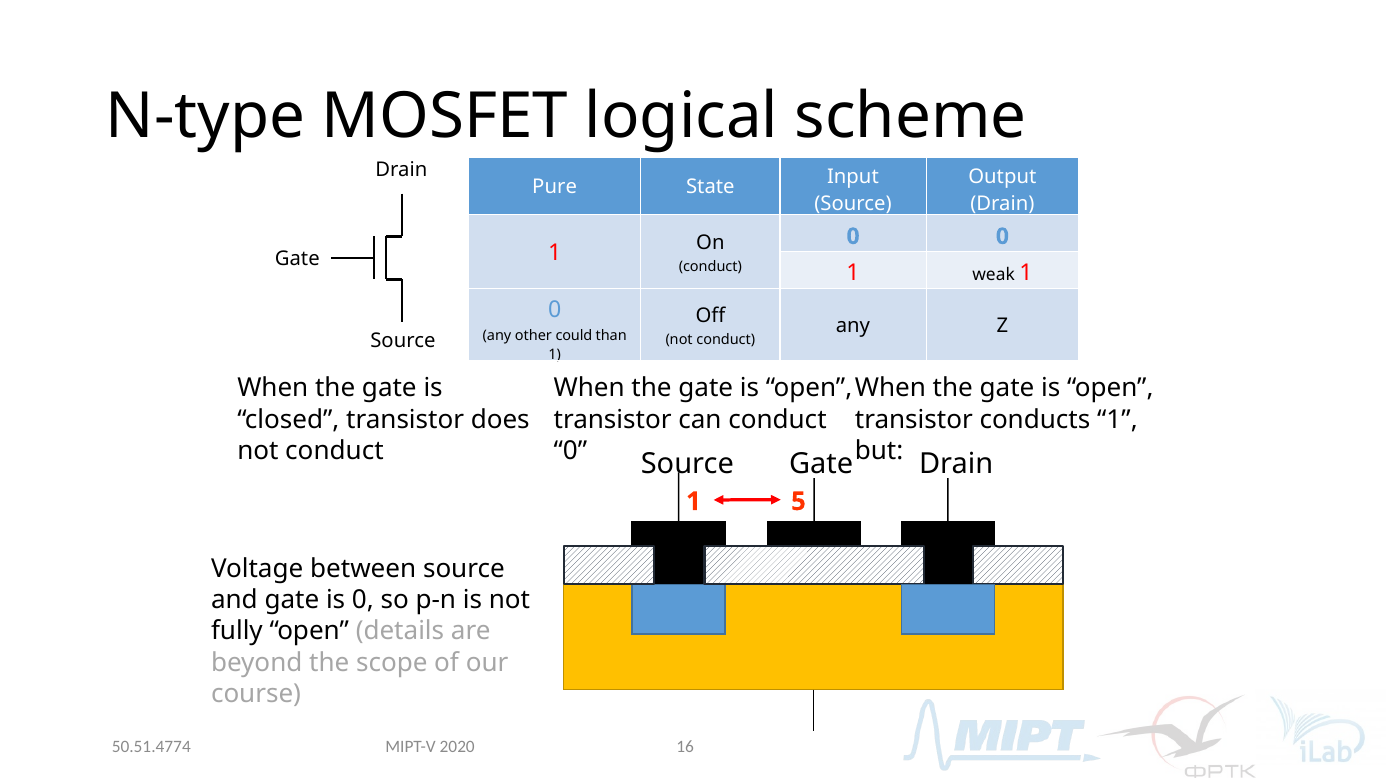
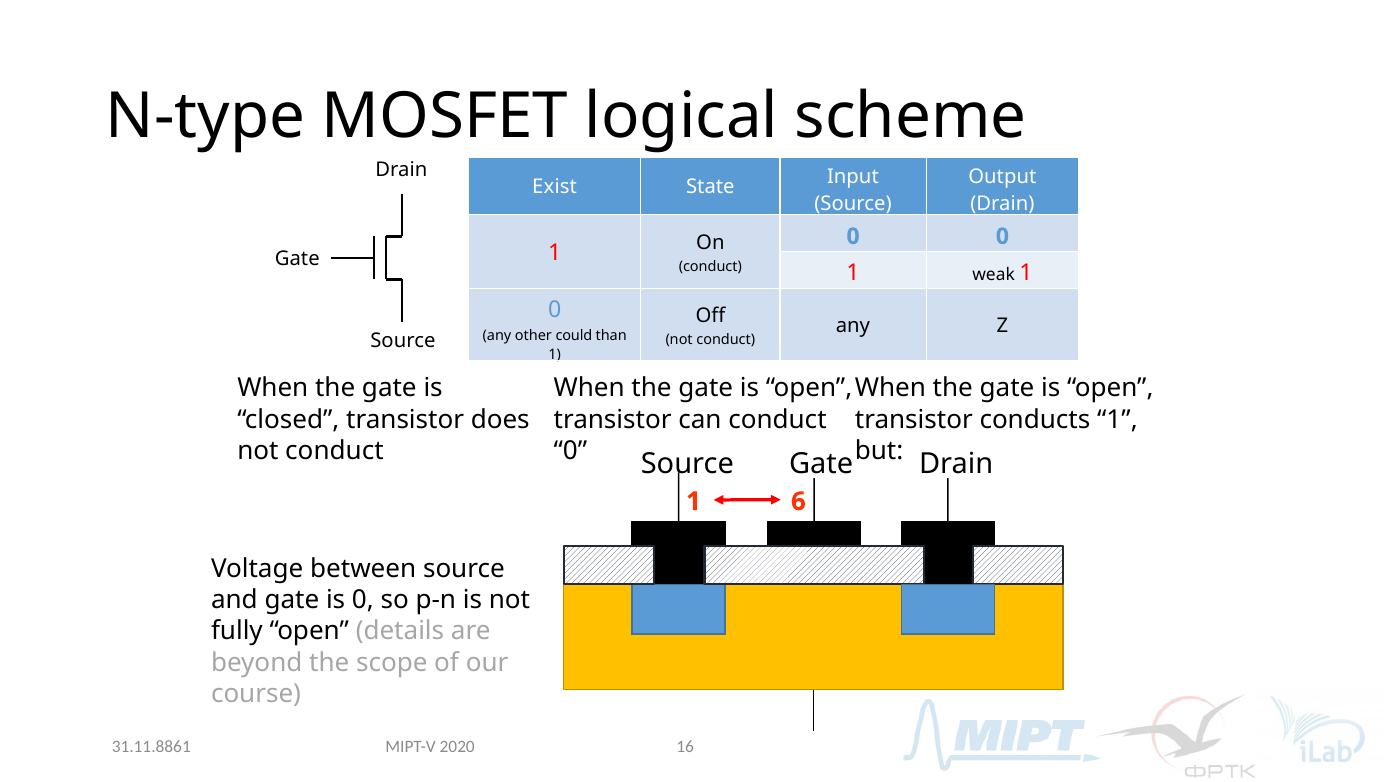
Pure: Pure -> Exist
5: 5 -> 6
50.51.4774: 50.51.4774 -> 31.11.8861
